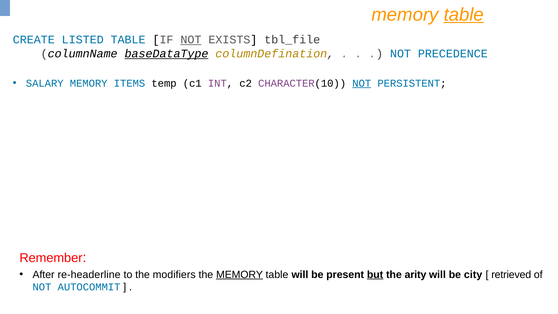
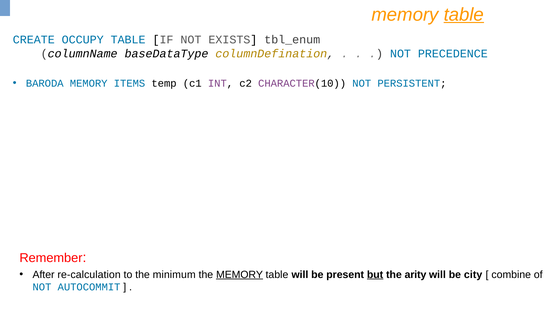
LISTED: LISTED -> OCCUPY
NOT at (191, 40) underline: present -> none
tbl_file: tbl_file -> tbl_enum
baseDataType underline: present -> none
SALARY: SALARY -> BARODA
NOT at (362, 83) underline: present -> none
re-headerline: re-headerline -> re-calculation
modifiers: modifiers -> minimum
retrieved: retrieved -> combine
